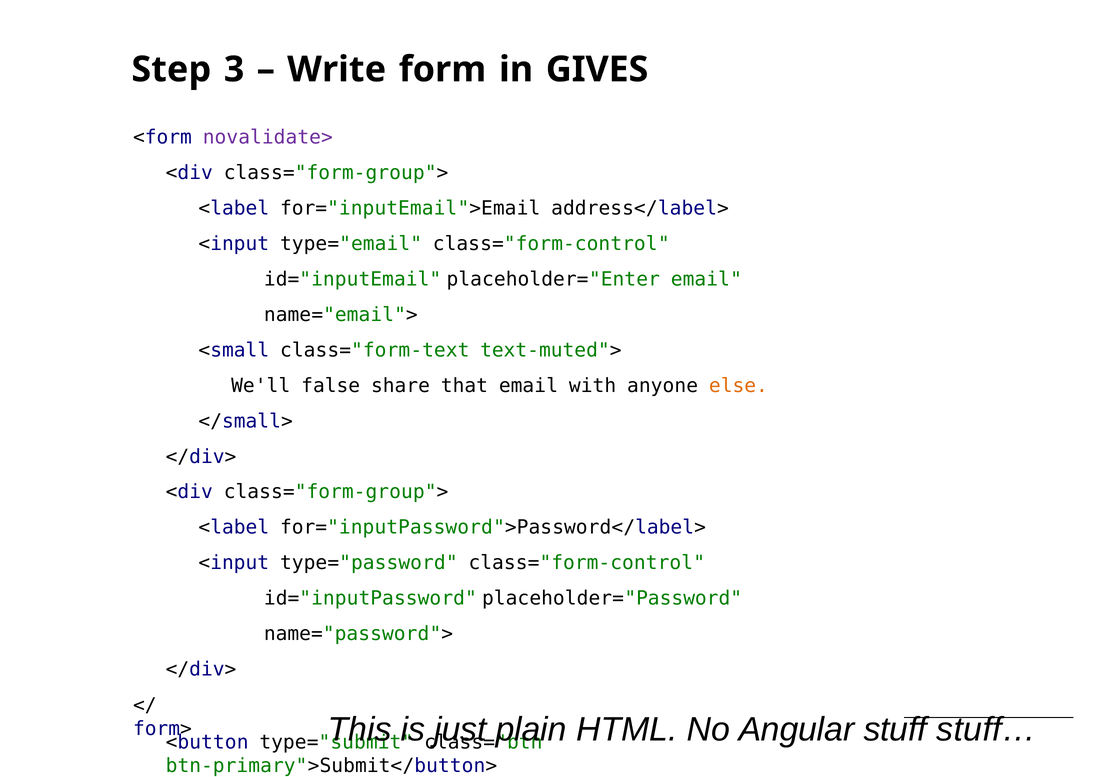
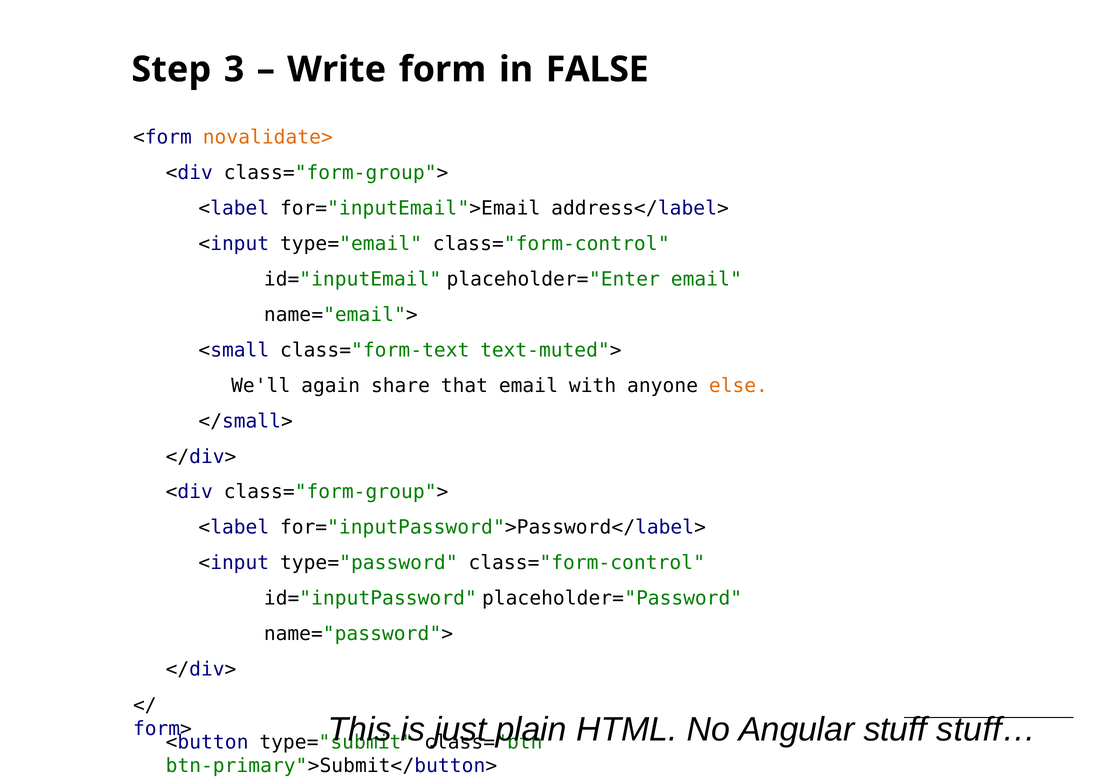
GIVES: GIVES -> FALSE
novalidate> colour: purple -> orange
false: false -> again
